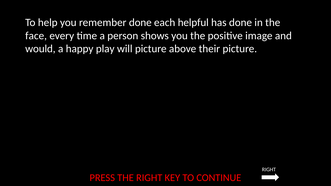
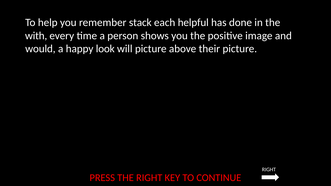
remember done: done -> stack
face: face -> with
play: play -> look
